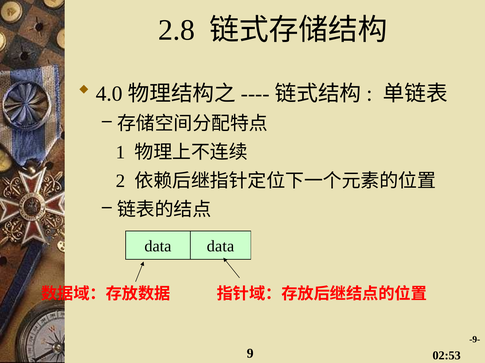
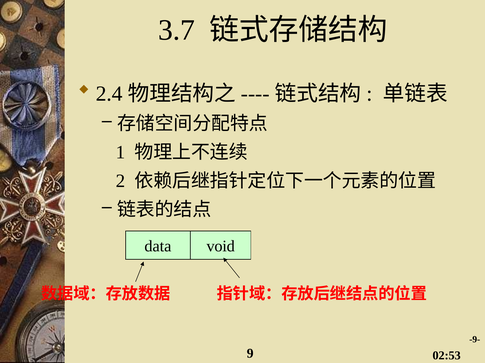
2.8: 2.8 -> 3.7
4.0: 4.0 -> 2.4
data data: data -> void
